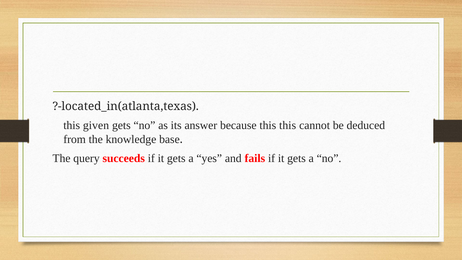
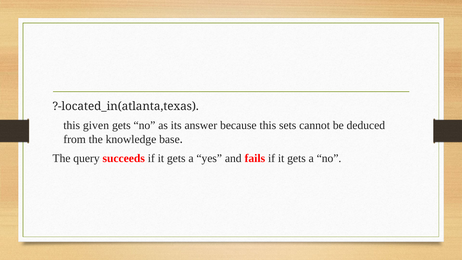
this this: this -> sets
